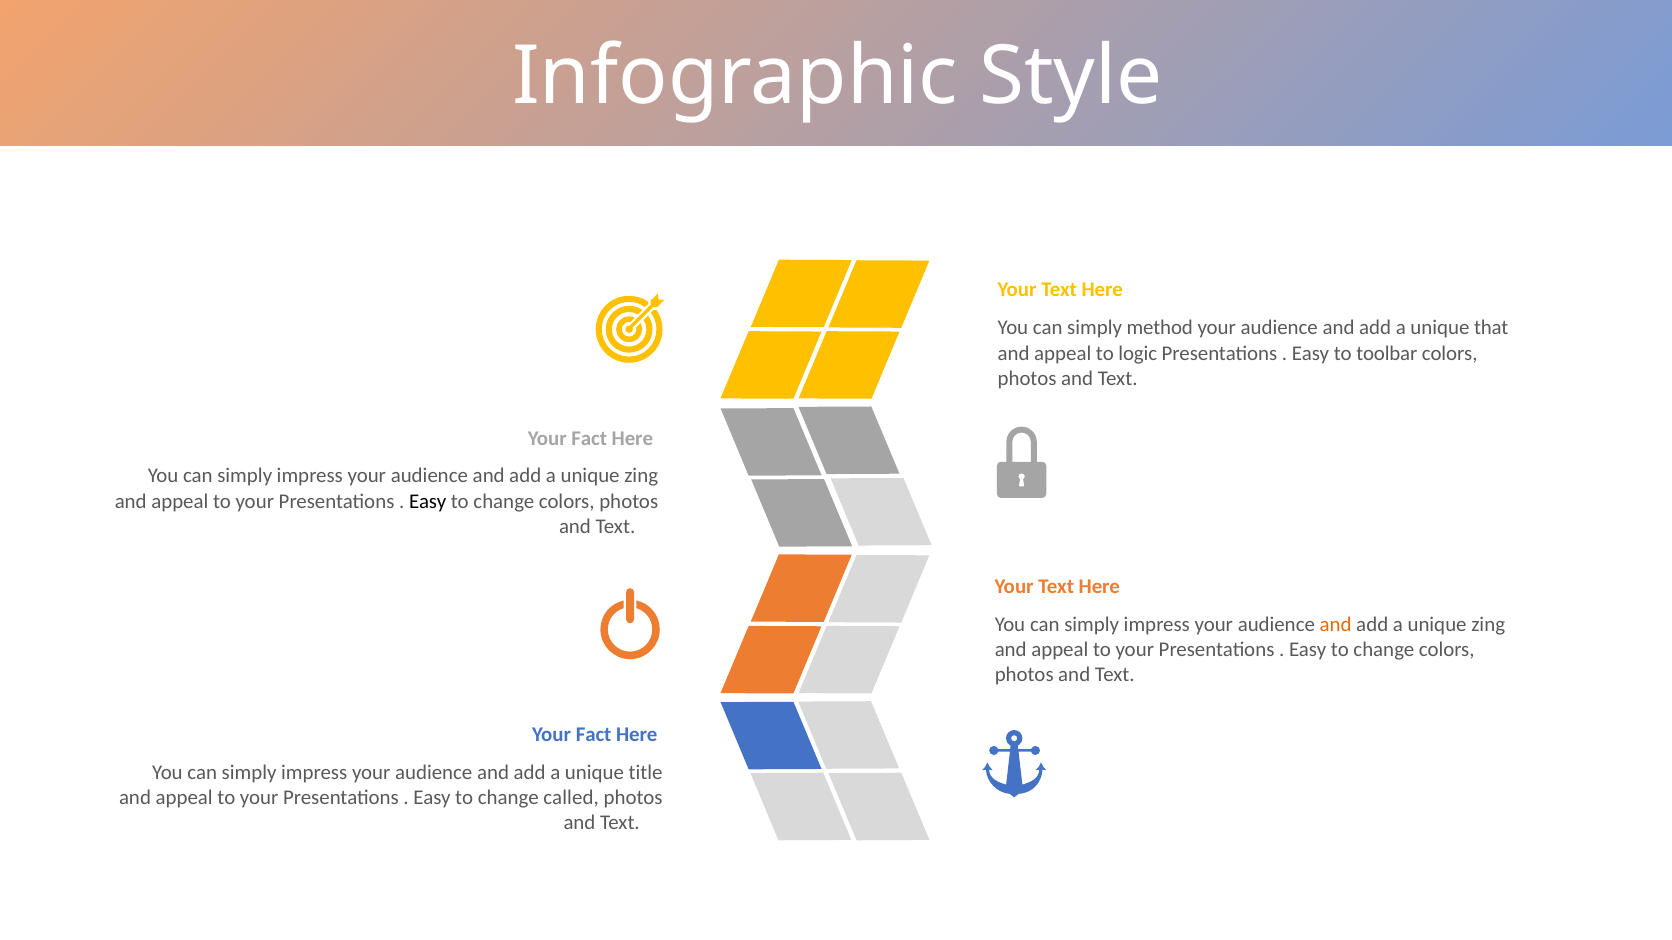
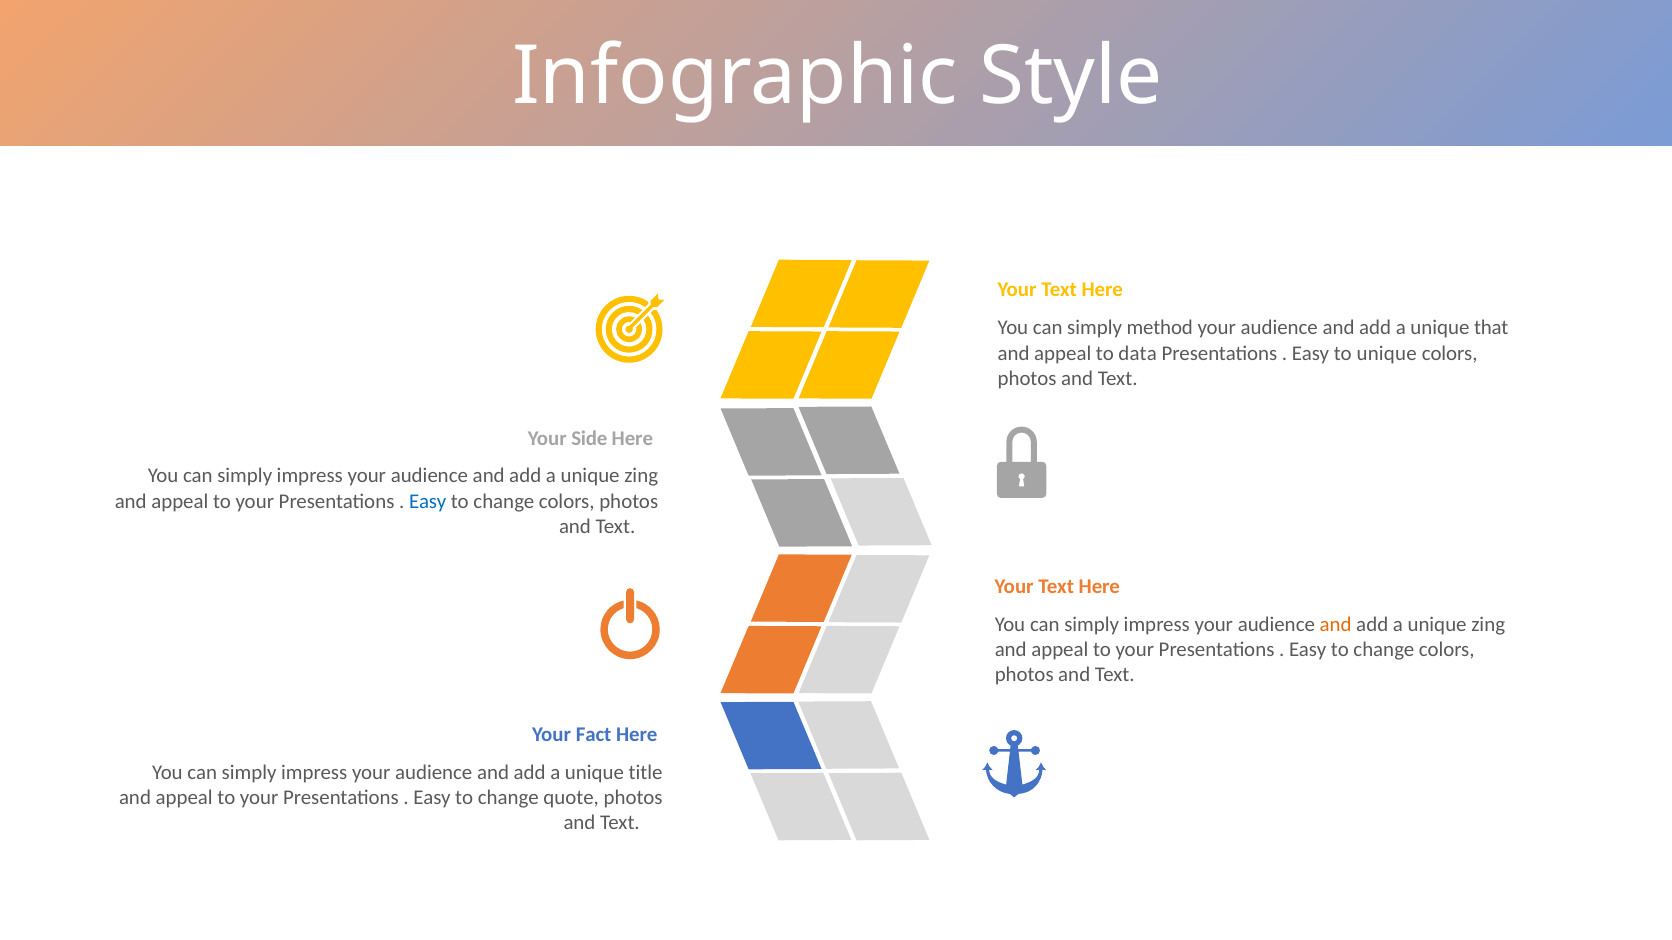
logic: logic -> data
to toolbar: toolbar -> unique
Fact at (589, 438): Fact -> Side
Easy at (428, 501) colour: black -> blue
called: called -> quote
